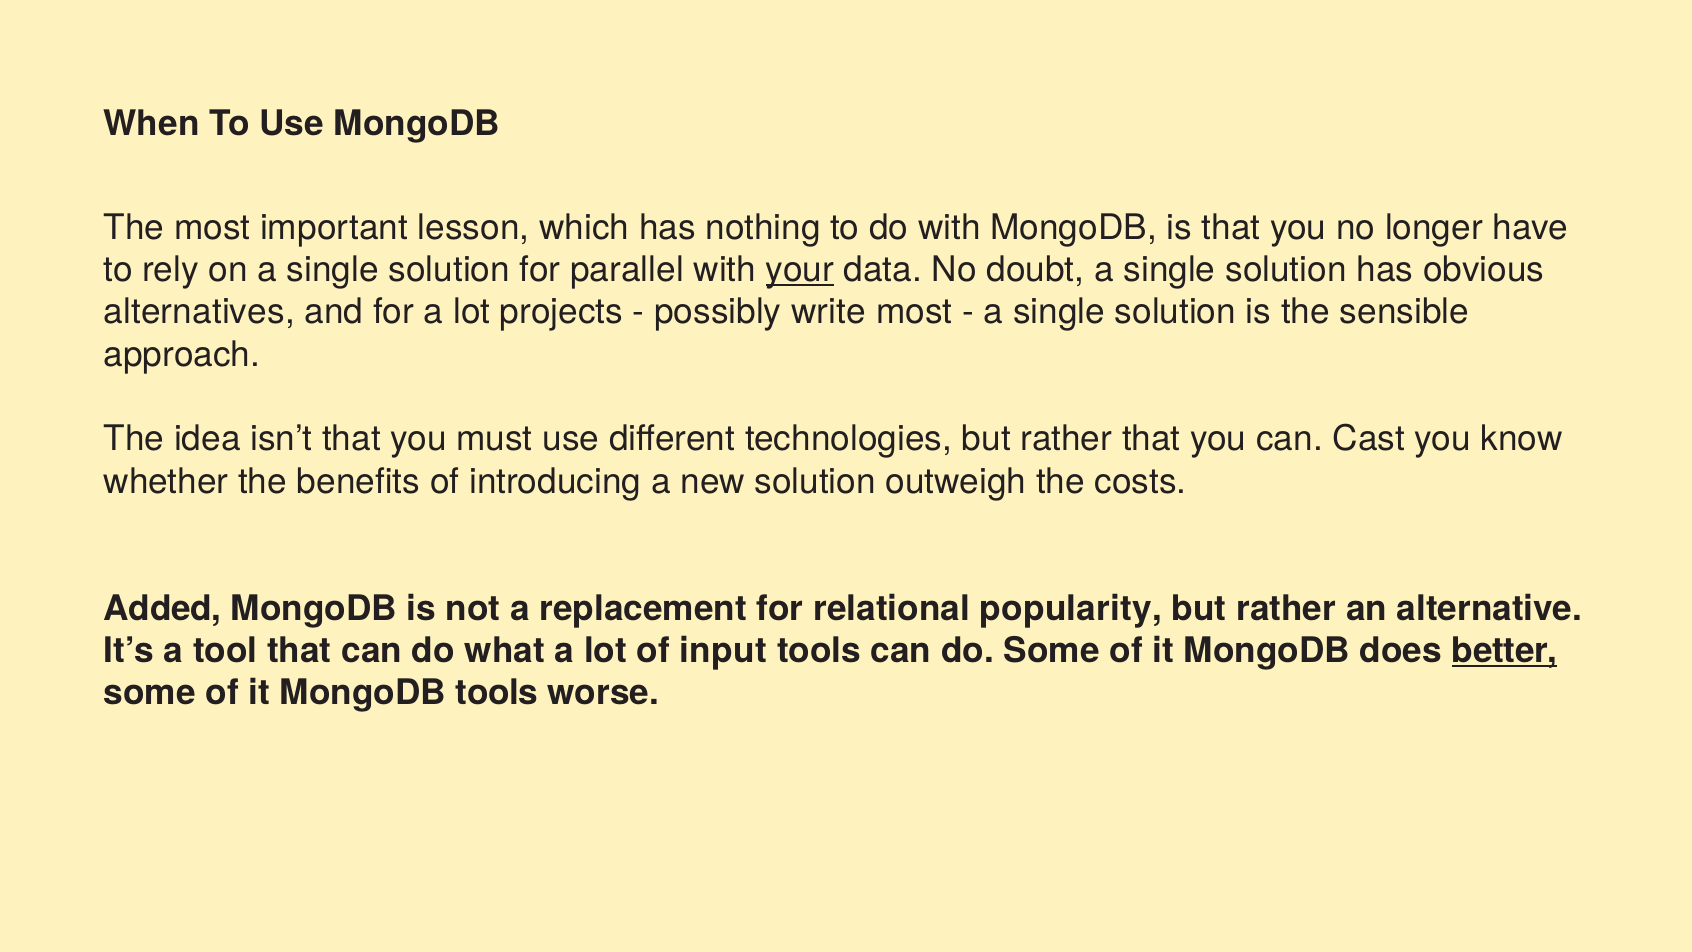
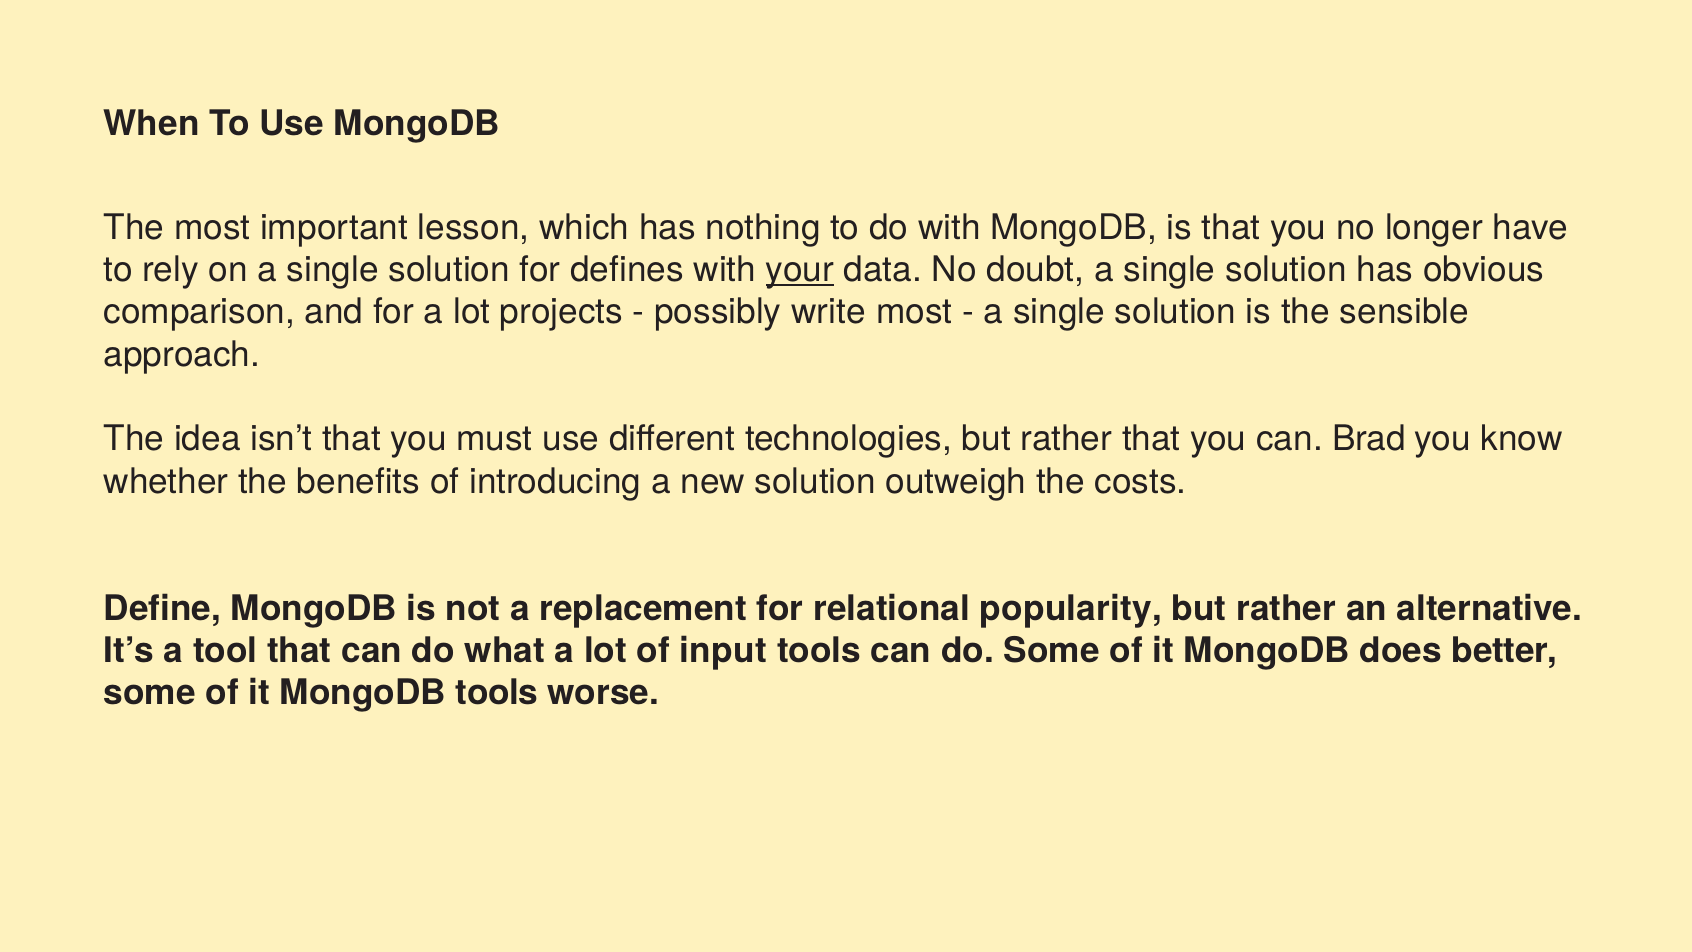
parallel: parallel -> defines
alternatives: alternatives -> comparison
Cast: Cast -> Brad
Added: Added -> Define
better underline: present -> none
